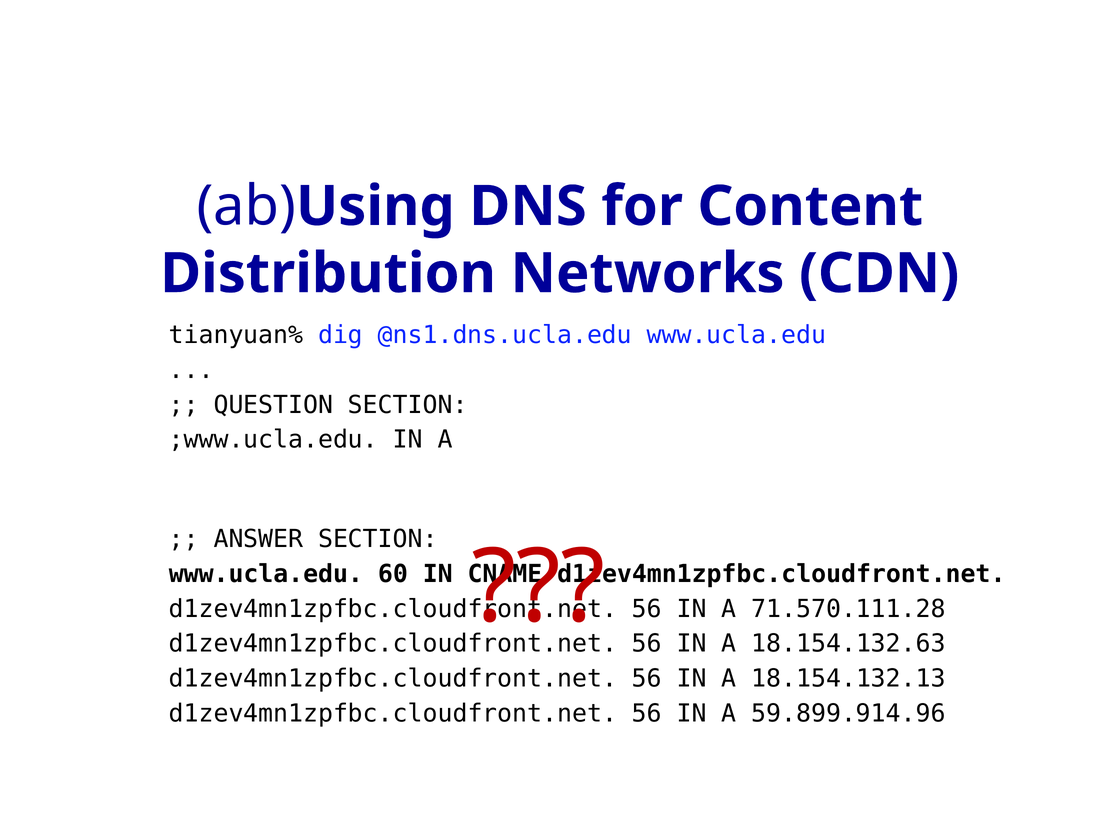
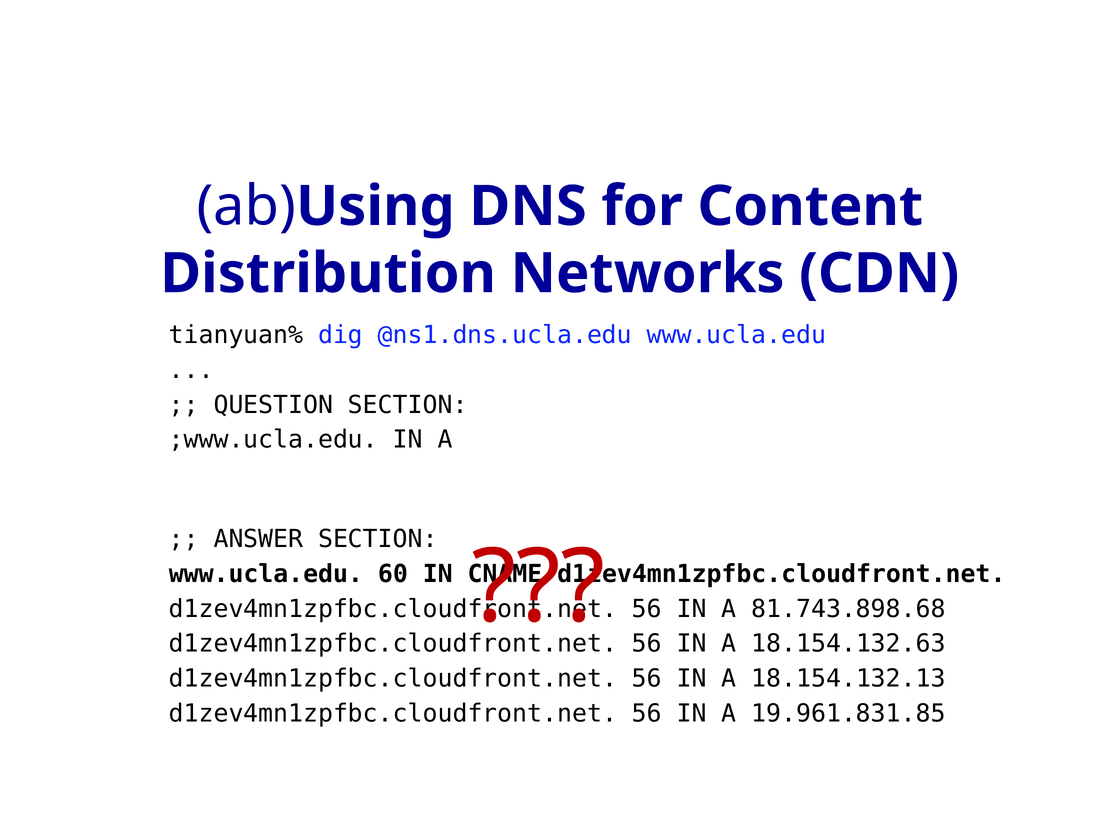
71.570.111.28: 71.570.111.28 -> 81.743.898.68
59.899.914.96: 59.899.914.96 -> 19.961.831.85
